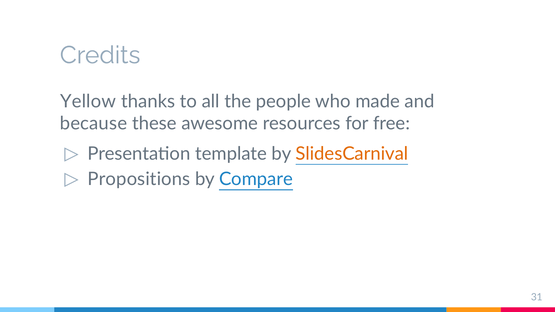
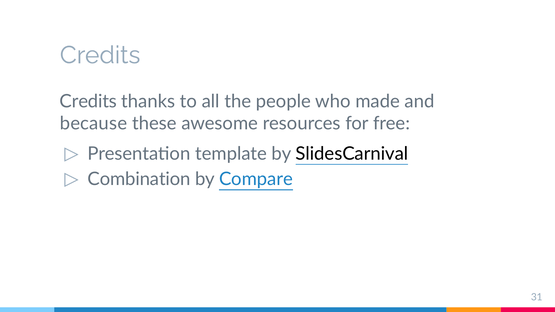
Yellow at (88, 101): Yellow -> Credits
SlidesCarnival colour: orange -> black
Propositions: Propositions -> Combination
